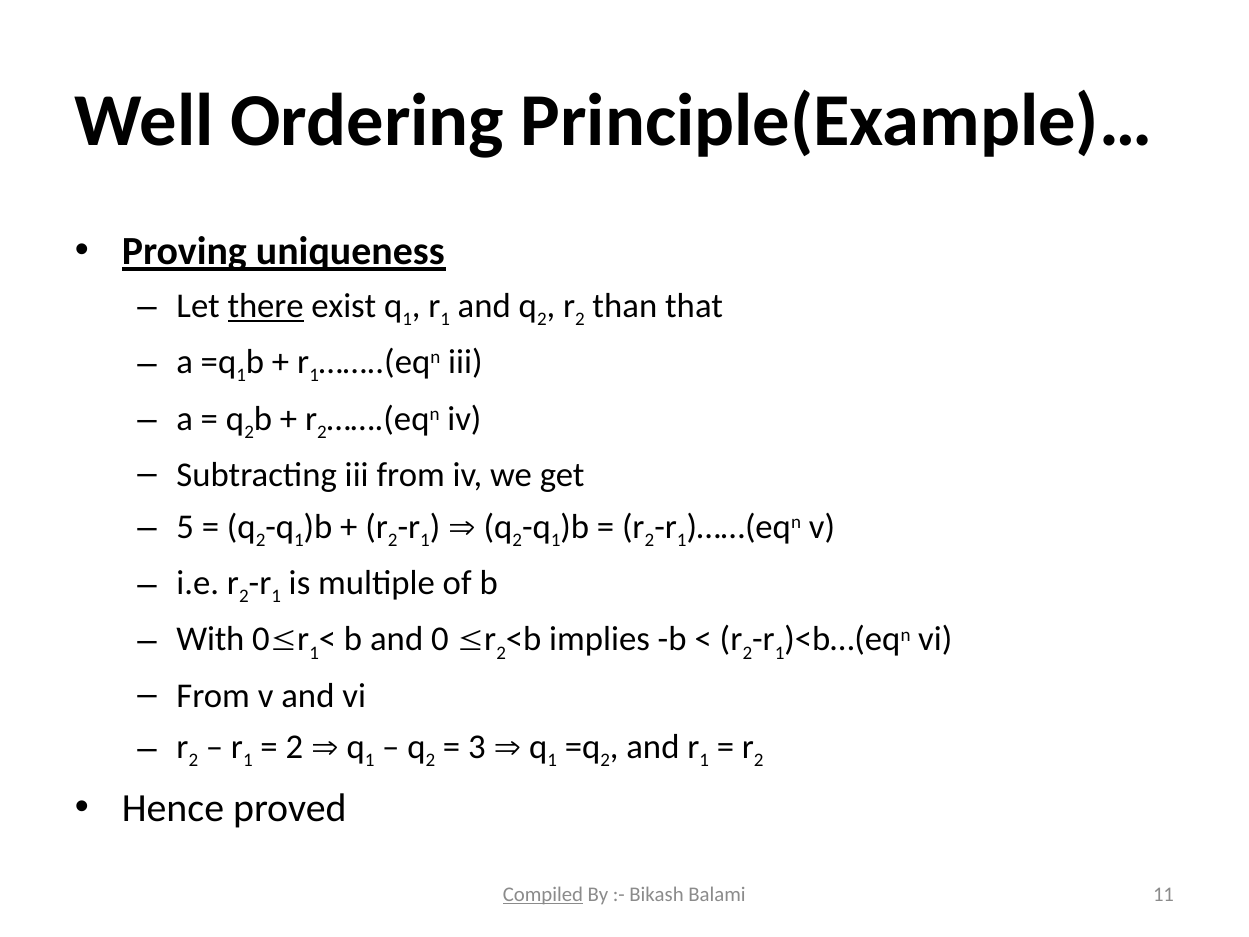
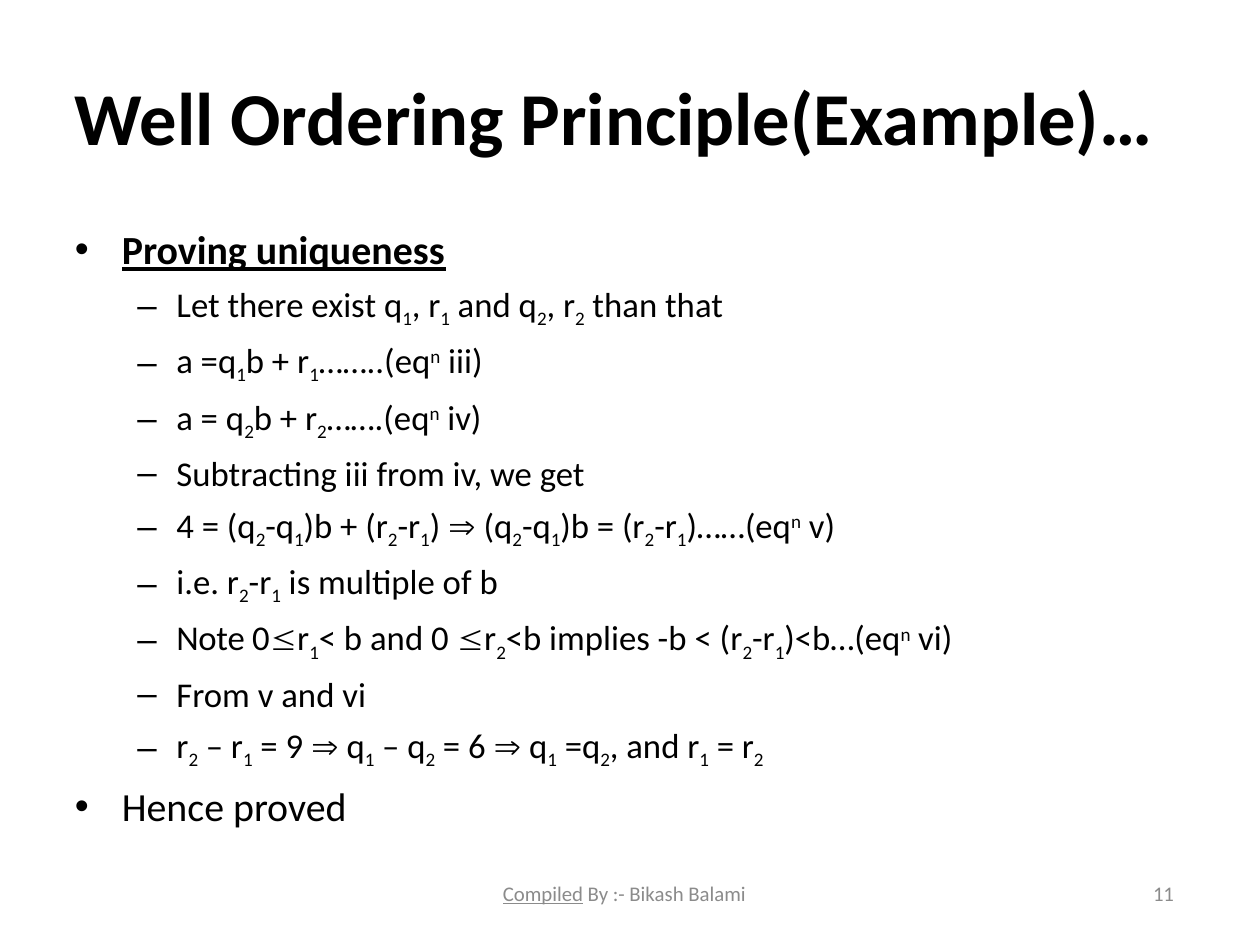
there underline: present -> none
5: 5 -> 4
With: With -> Note
2 at (294, 747): 2 -> 9
3: 3 -> 6
